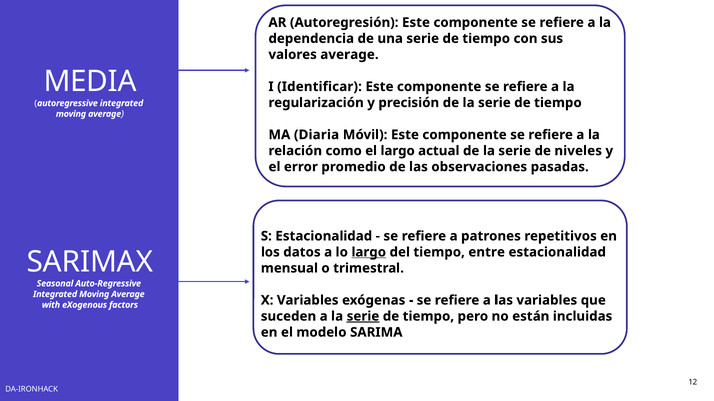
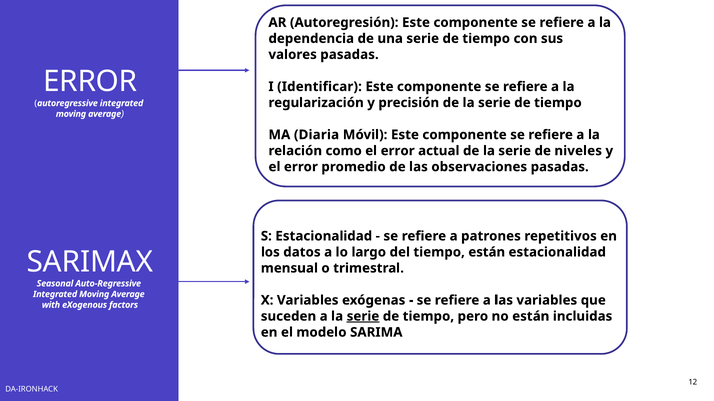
valores average: average -> pasadas
MEDIA at (90, 82): MEDIA -> ERROR
largo at (398, 151): largo -> error
largo at (369, 252) underline: present -> none
tiempo entre: entre -> están
